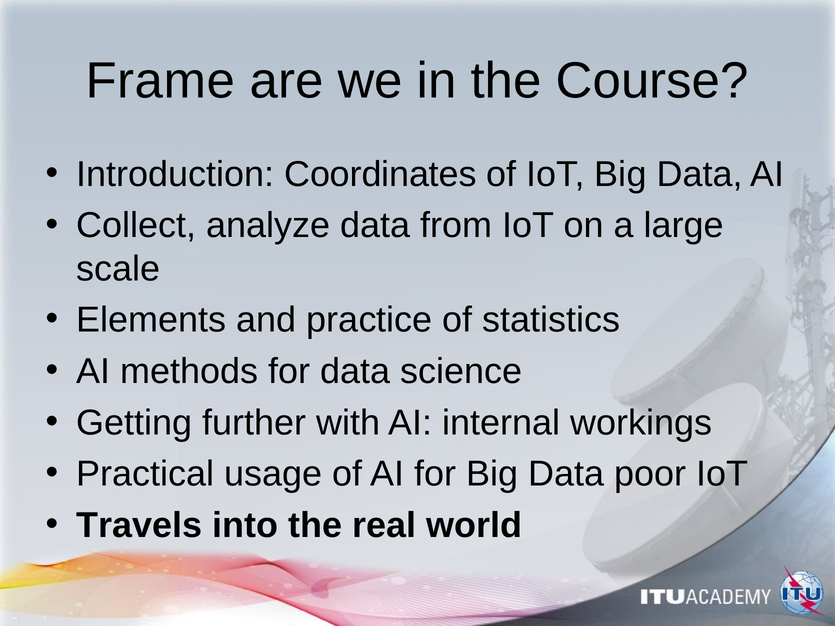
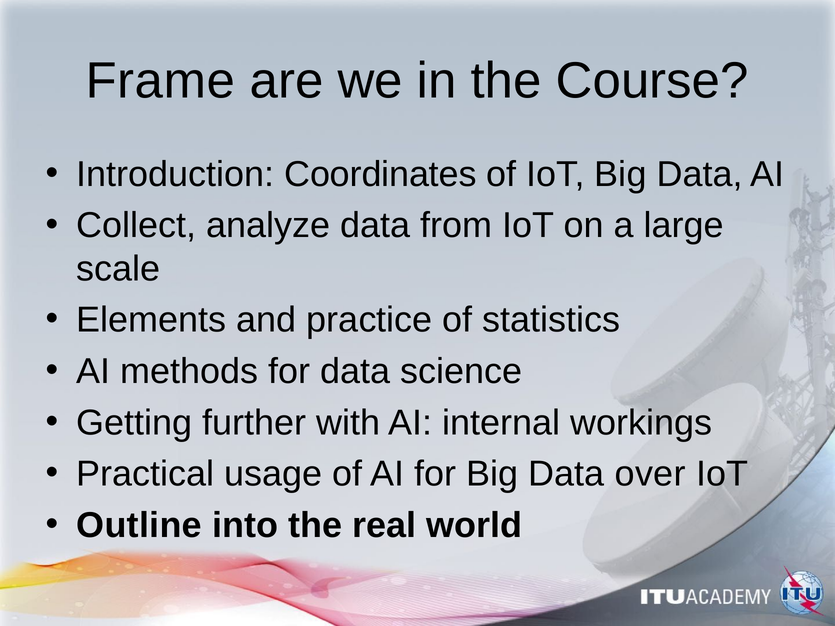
poor: poor -> over
Travels: Travels -> Outline
